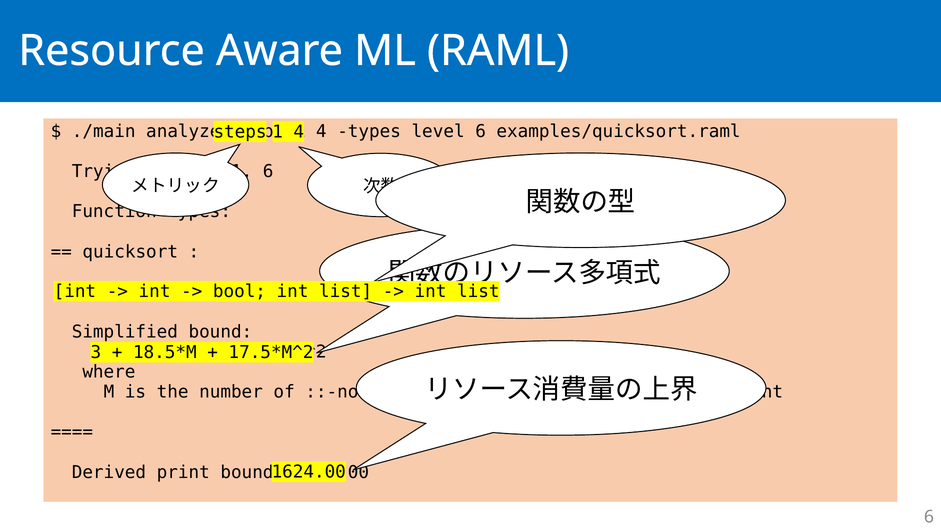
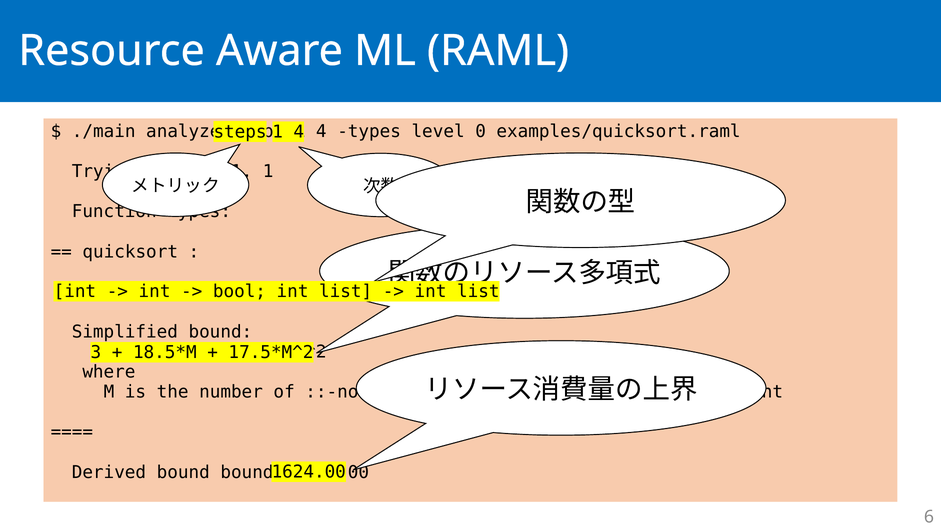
level 6: 6 -> 0
6 at (268, 171): 6 -> 1
Derived print: print -> bound
